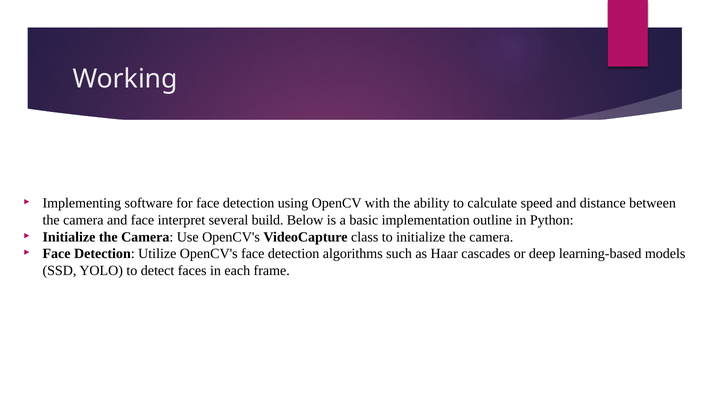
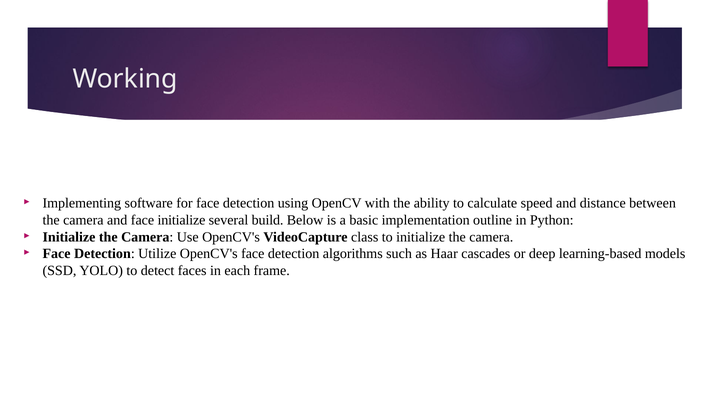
face interpret: interpret -> initialize
